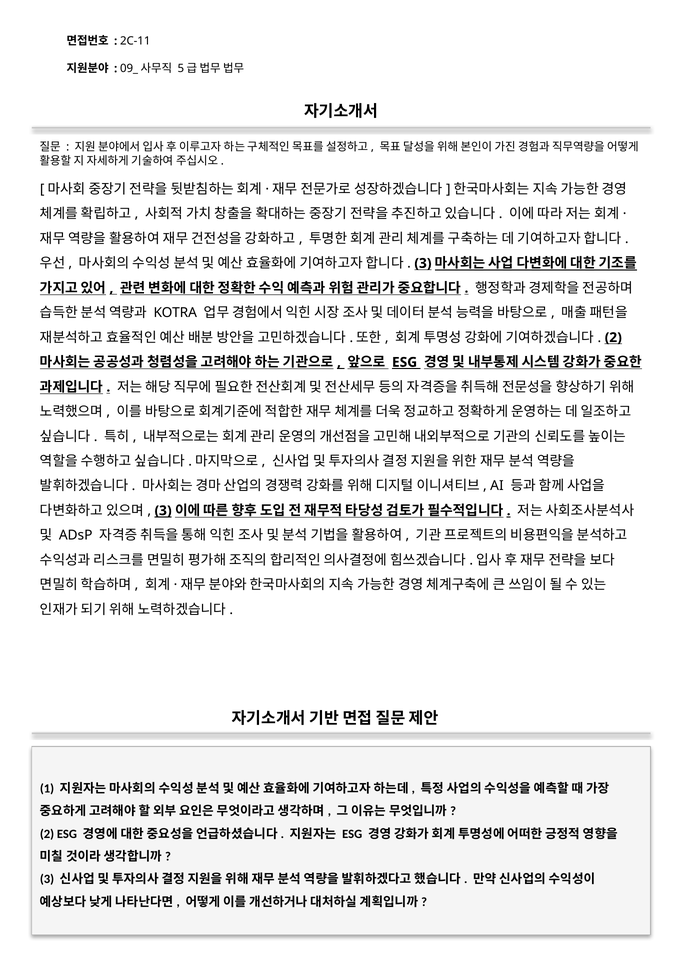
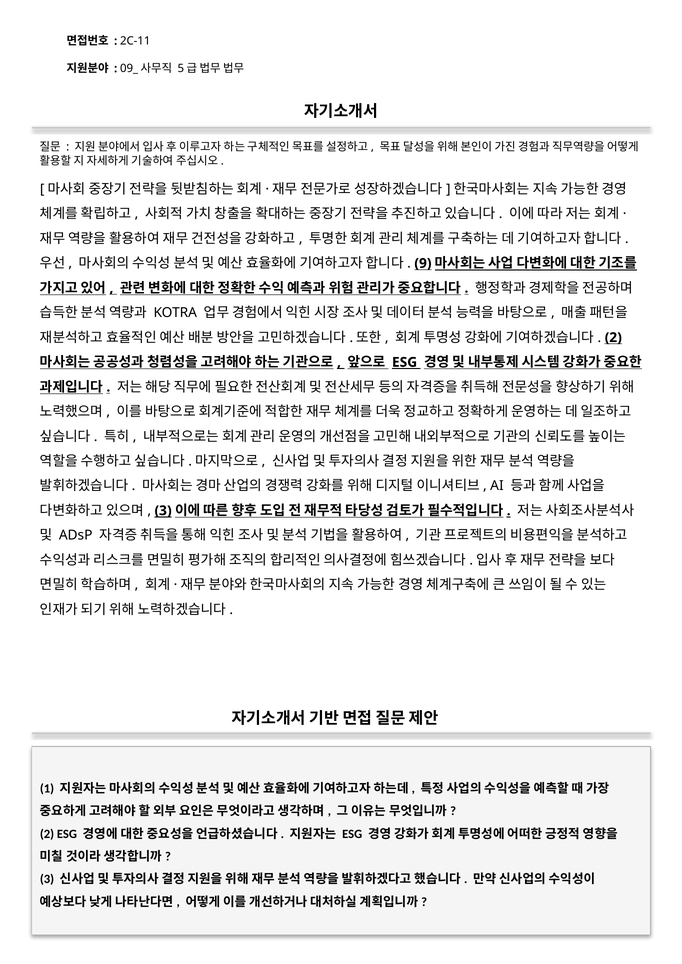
3 at (423, 263): 3 -> 9
